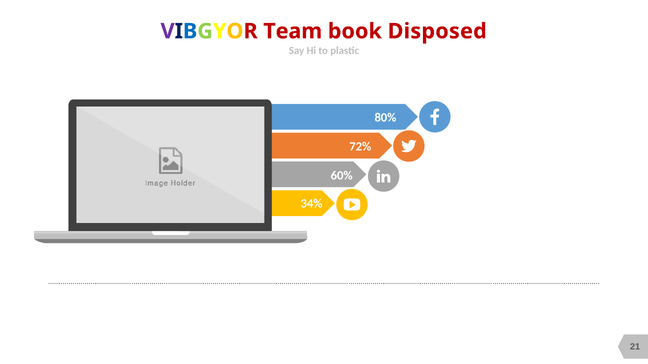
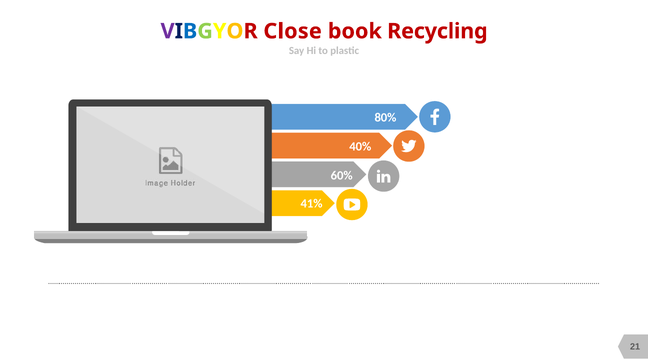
Team: Team -> Close
Disposed: Disposed -> Recycling
72%: 72% -> 40%
34%: 34% -> 41%
